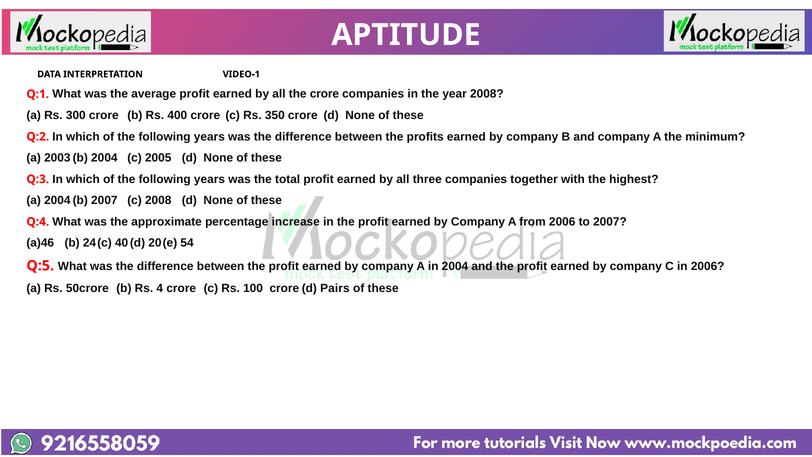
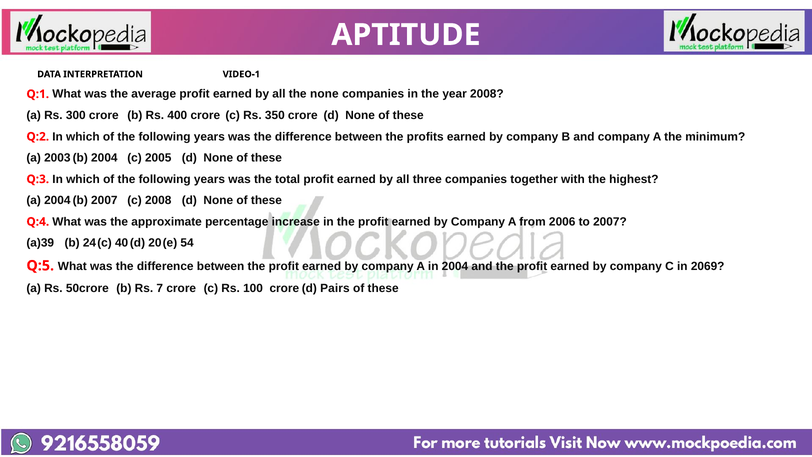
the crore: crore -> none
a)46: a)46 -> a)39
in 2006: 2006 -> 2069
4: 4 -> 7
